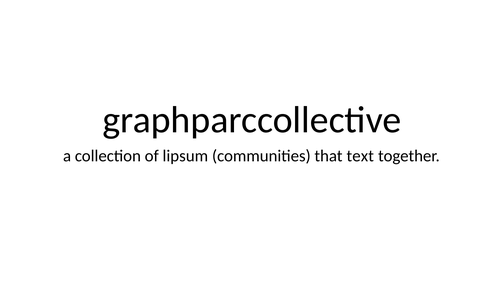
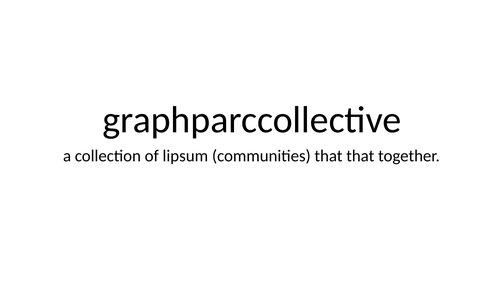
that text: text -> that
